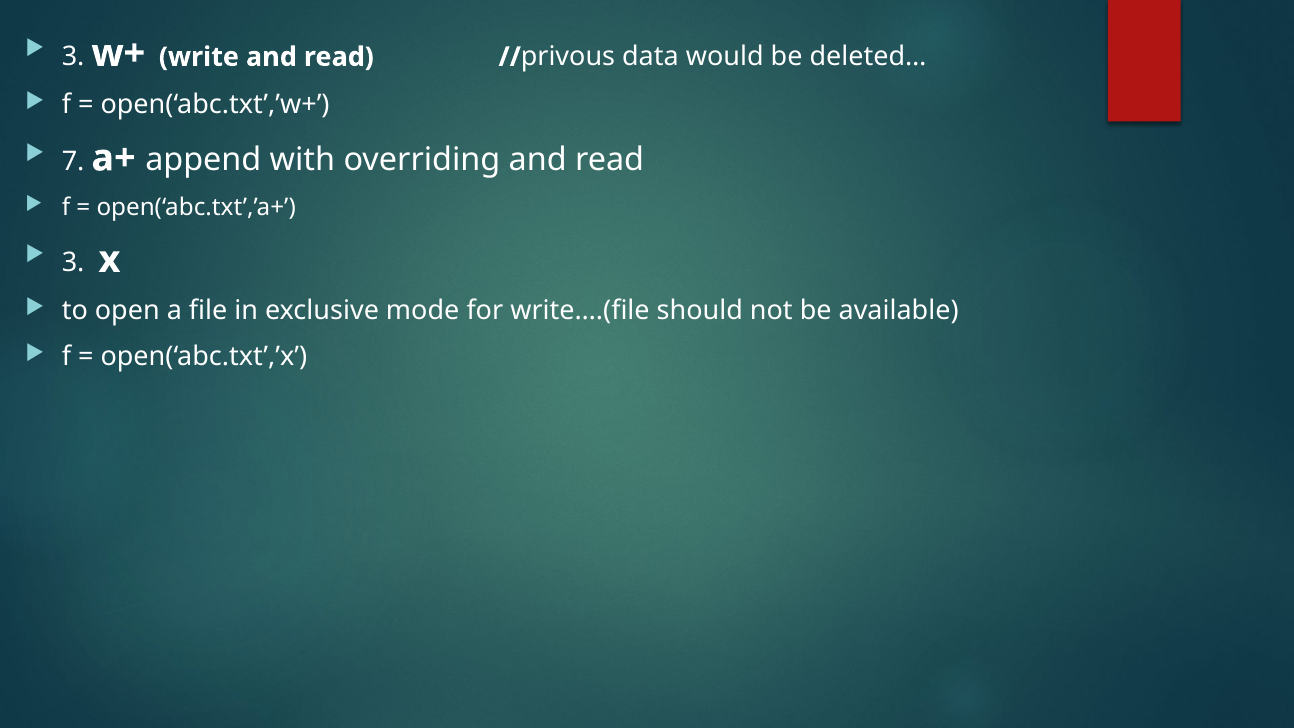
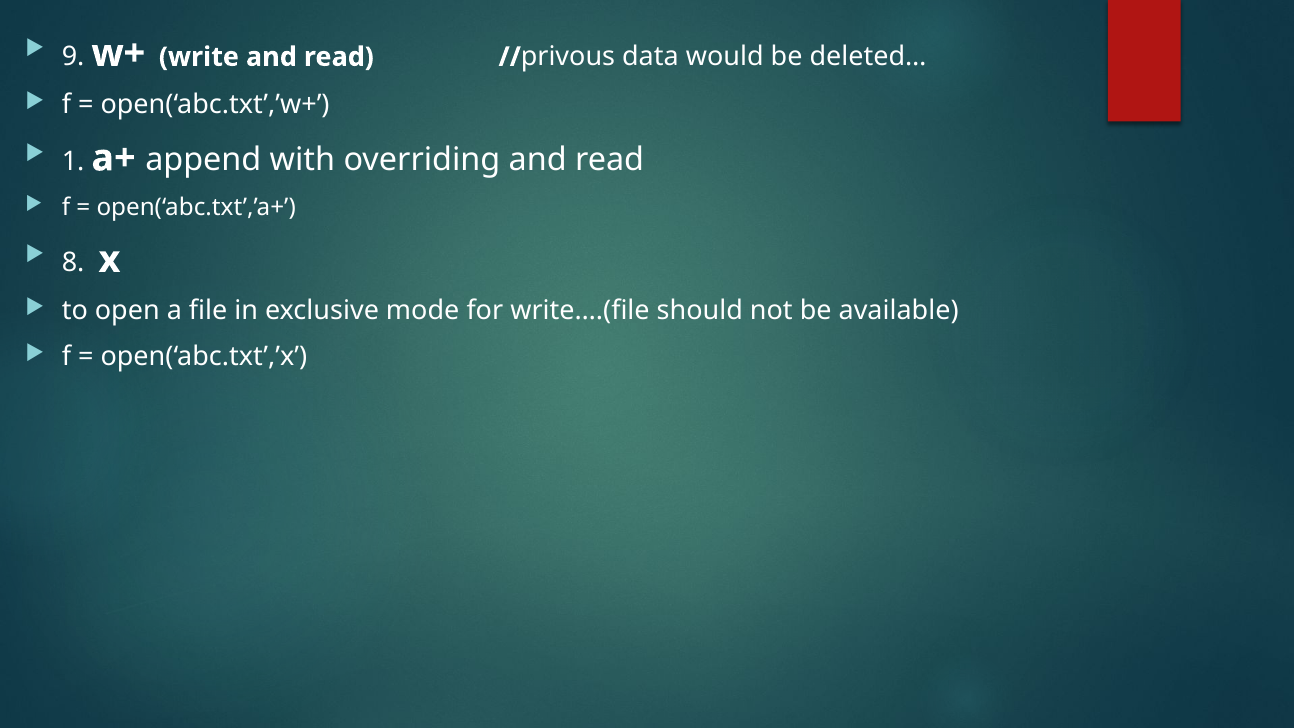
3 at (73, 57): 3 -> 9
7: 7 -> 1
3 at (73, 263): 3 -> 8
